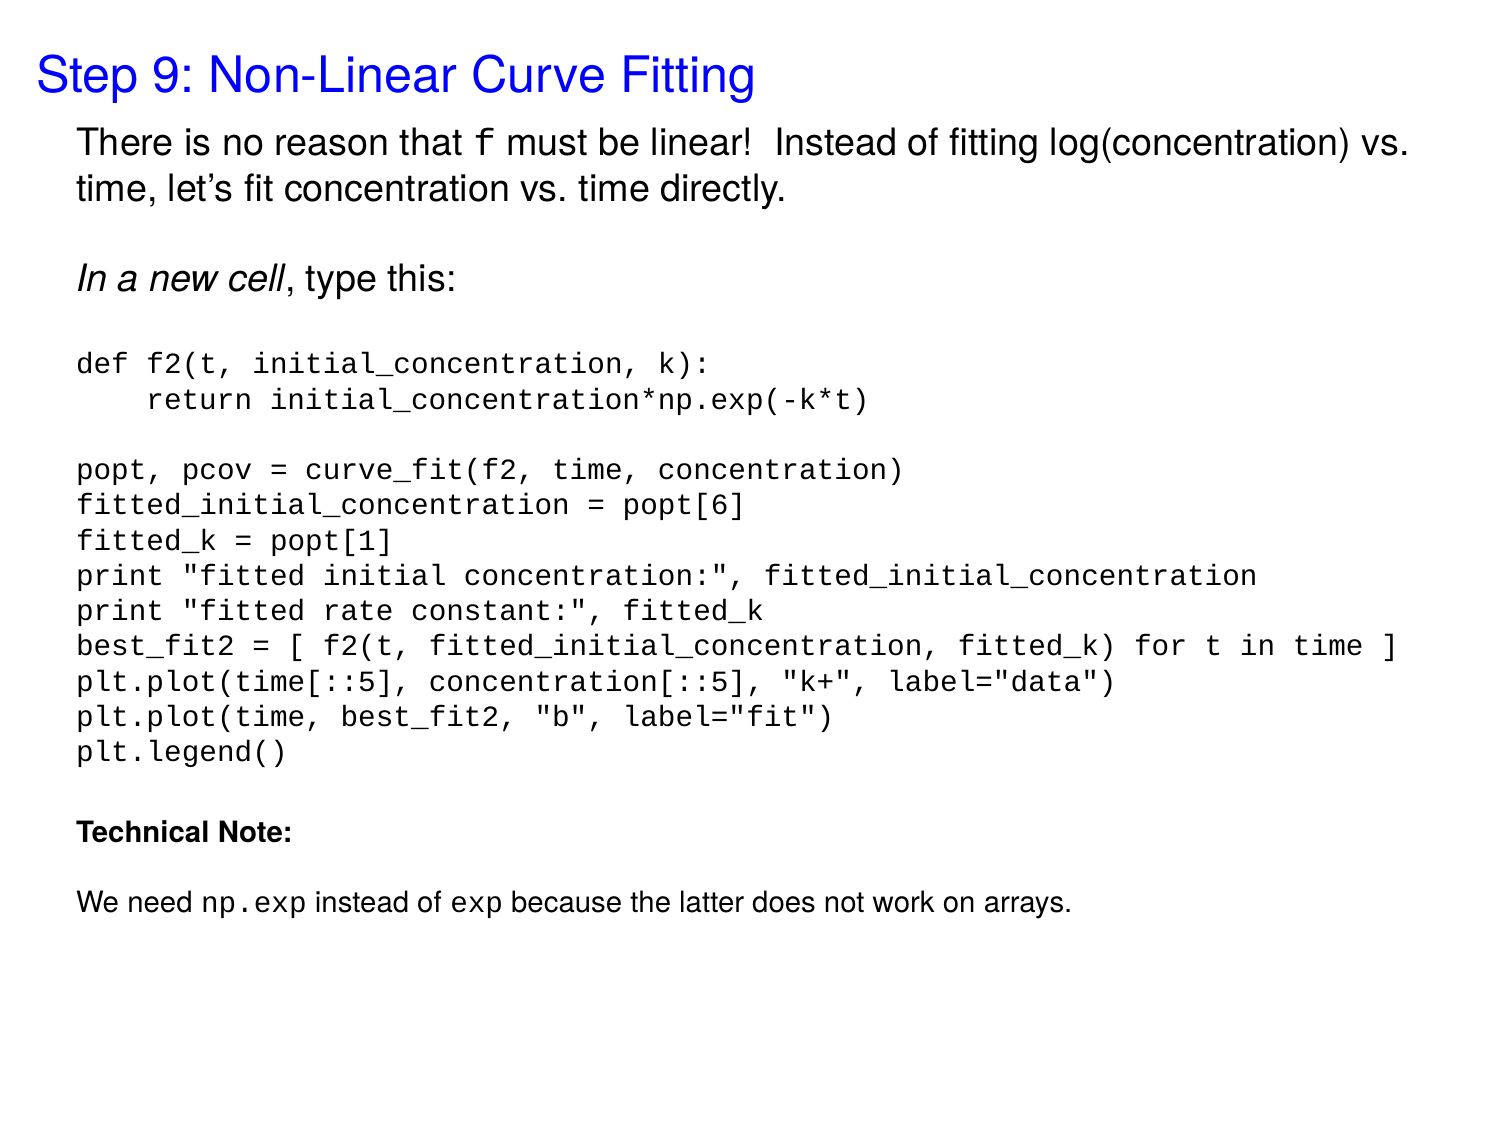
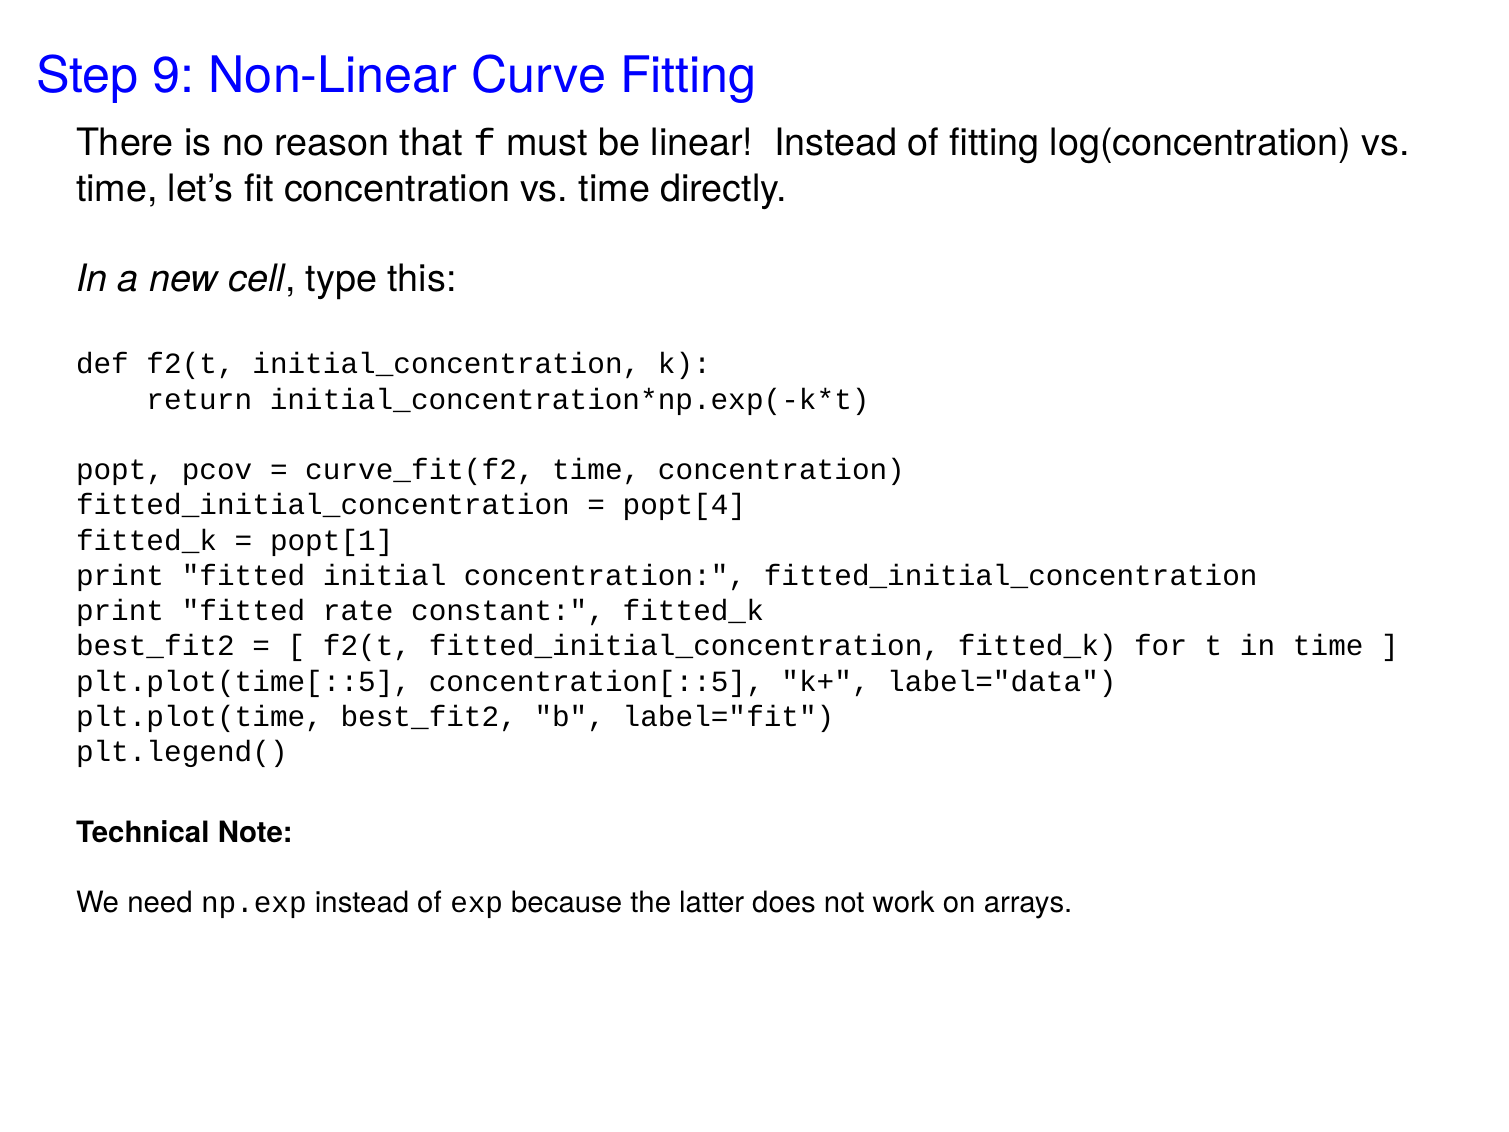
popt[6: popt[6 -> popt[4
